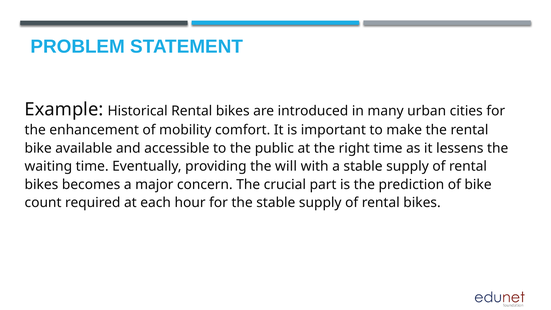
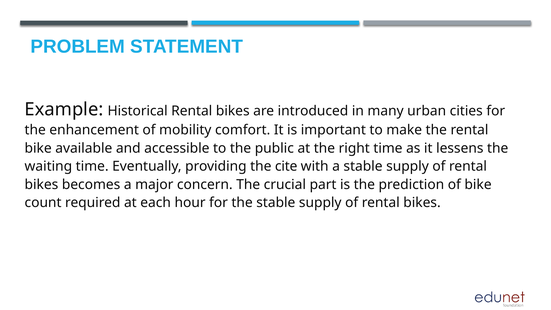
will: will -> cite
